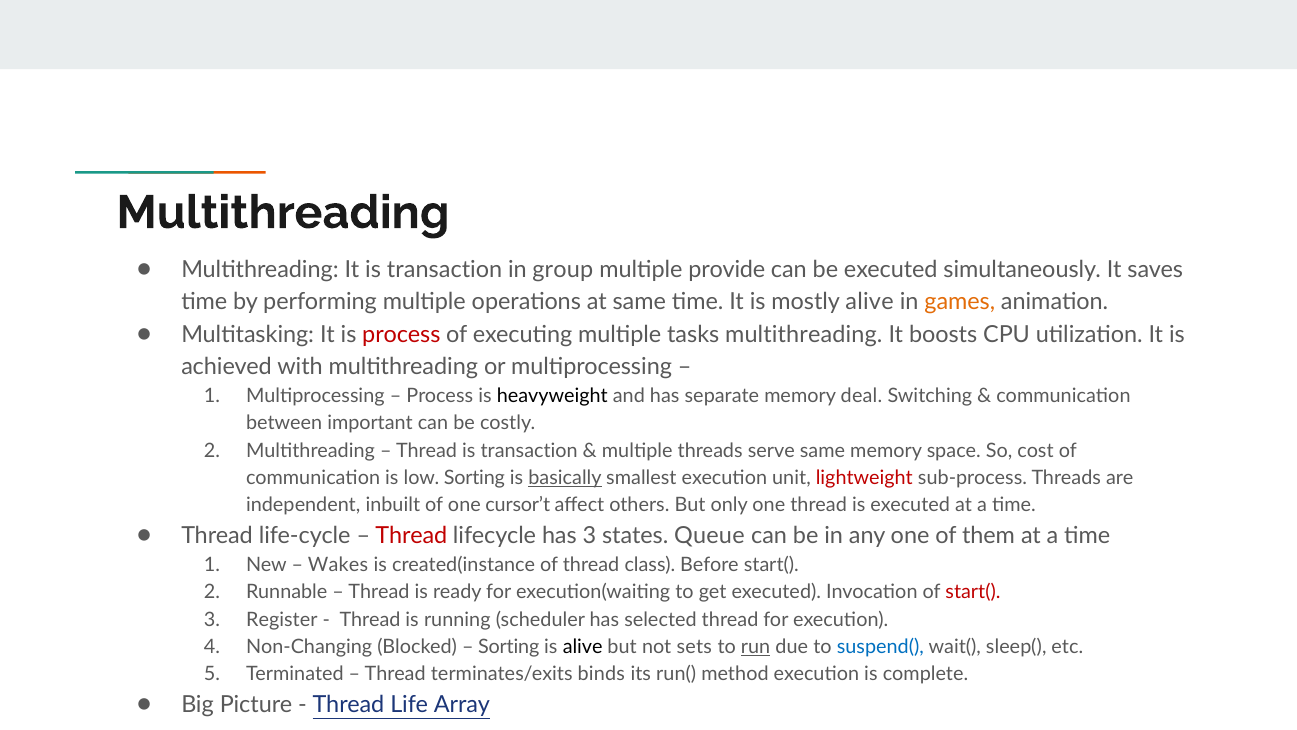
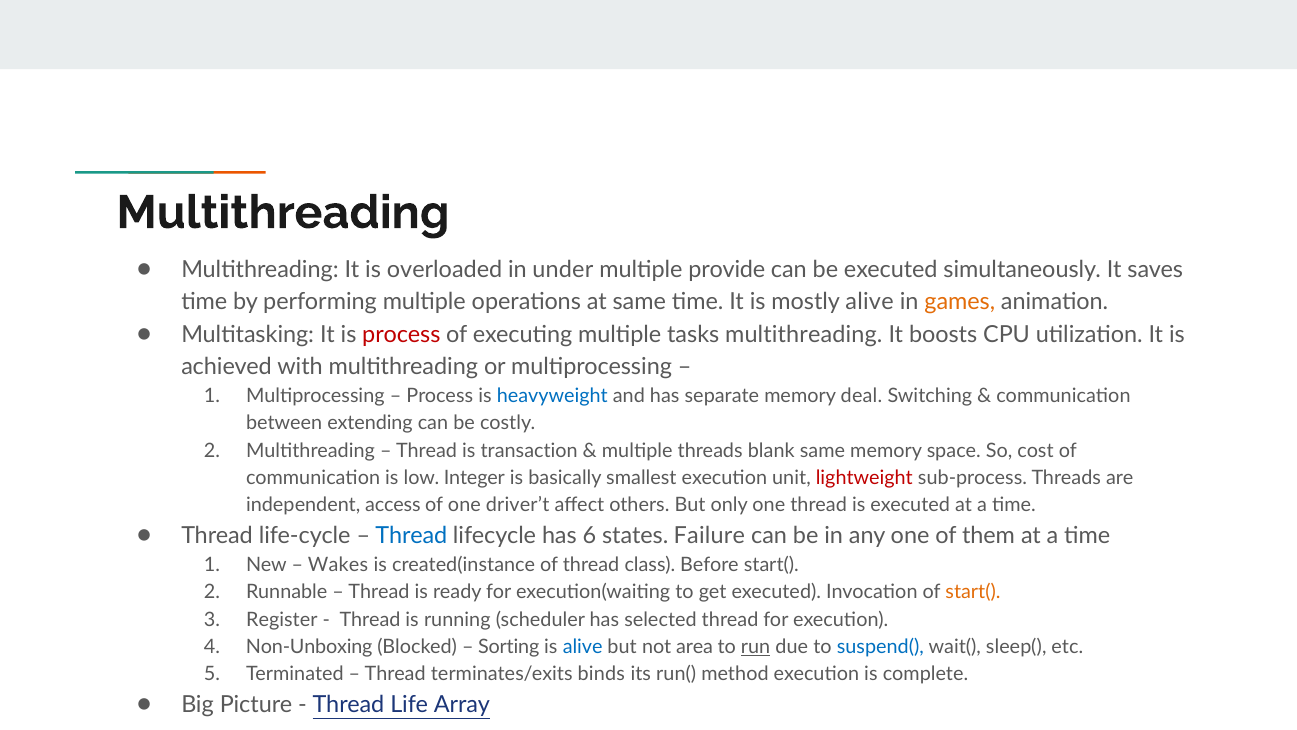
It is transaction: transaction -> overloaded
group: group -> under
heavyweight colour: black -> blue
important: important -> extending
serve: serve -> blank
low Sorting: Sorting -> Integer
basically underline: present -> none
inbuilt: inbuilt -> access
cursor’t: cursor’t -> driver’t
Thread at (411, 535) colour: red -> blue
has 3: 3 -> 6
Queue: Queue -> Failure
start( at (973, 592) colour: red -> orange
Non-Changing: Non-Changing -> Non-Unboxing
alive at (583, 647) colour: black -> blue
sets: sets -> area
